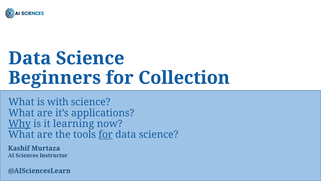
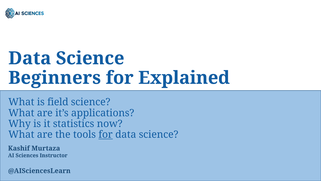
Collection: Collection -> Explained
with: with -> field
Why underline: present -> none
learning: learning -> statistics
